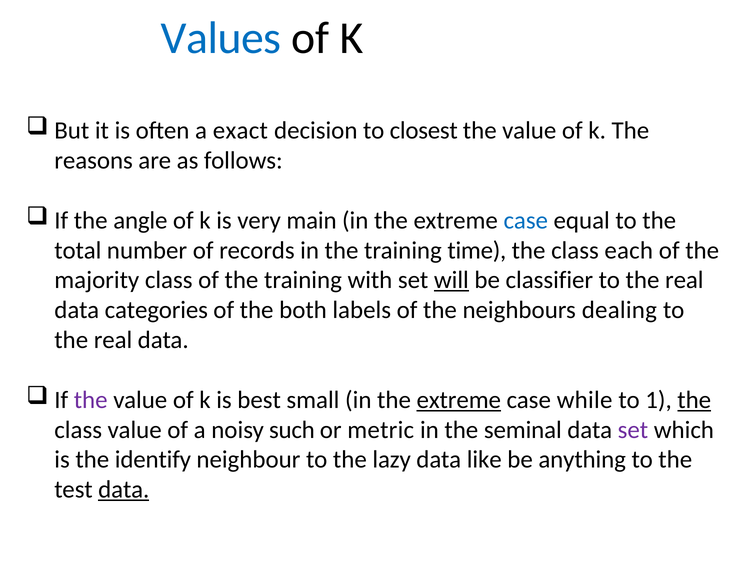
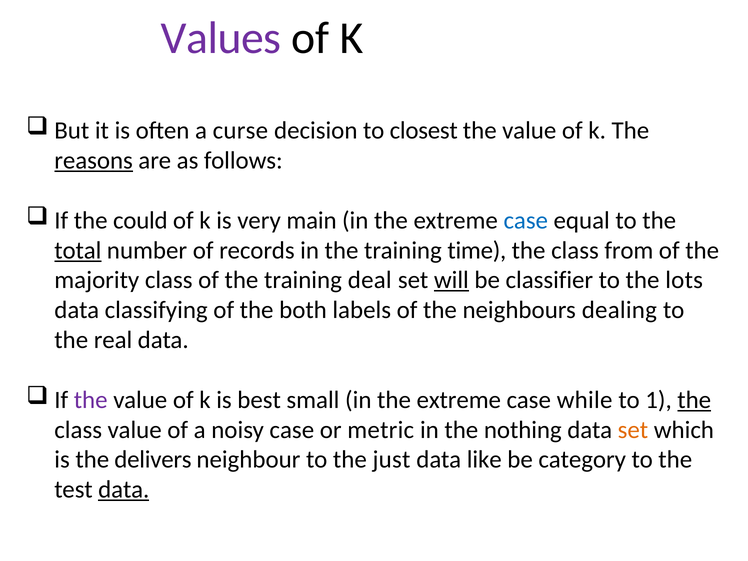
Values colour: blue -> purple
exact: exact -> curse
reasons underline: none -> present
angle: angle -> could
total underline: none -> present
each: each -> from
with: with -> deal
real at (684, 280): real -> lots
categories: categories -> classifying
extreme at (459, 400) underline: present -> none
noisy such: such -> case
seminal: seminal -> nothing
set at (633, 430) colour: purple -> orange
identify: identify -> delivers
lazy: lazy -> just
anything: anything -> category
